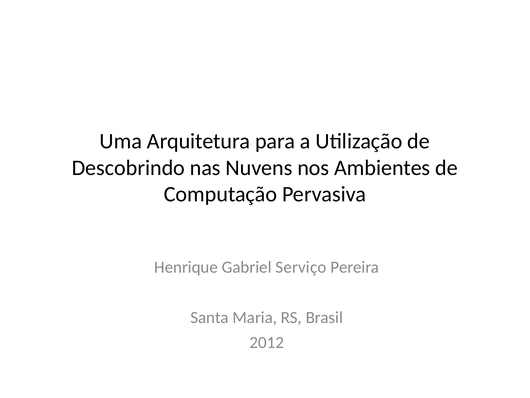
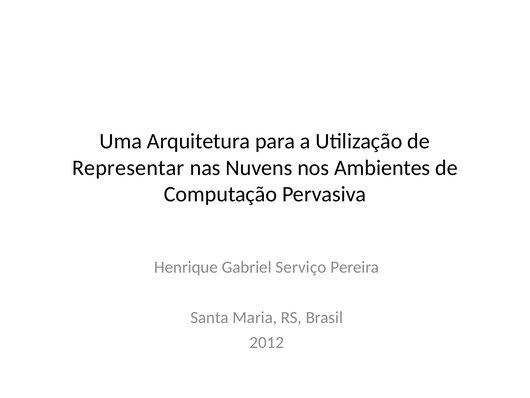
Descobrindo: Descobrindo -> Representar
